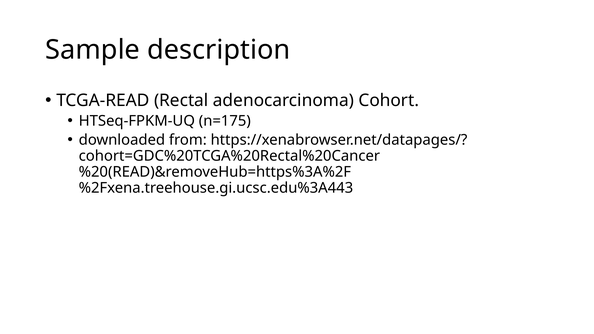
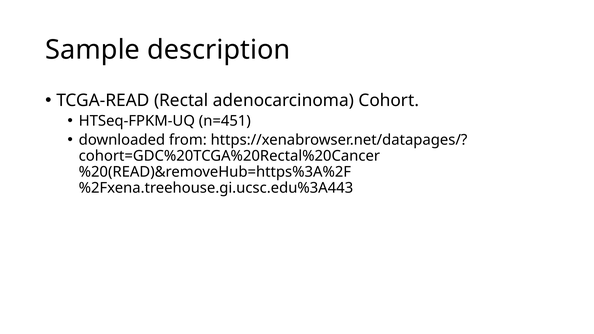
n=175: n=175 -> n=451
